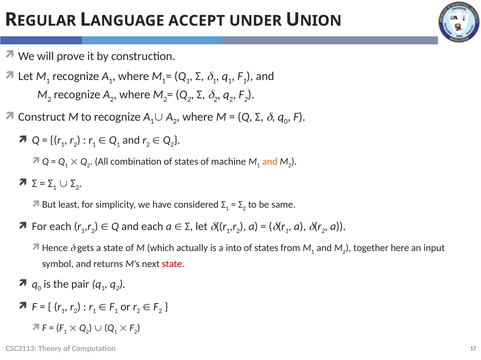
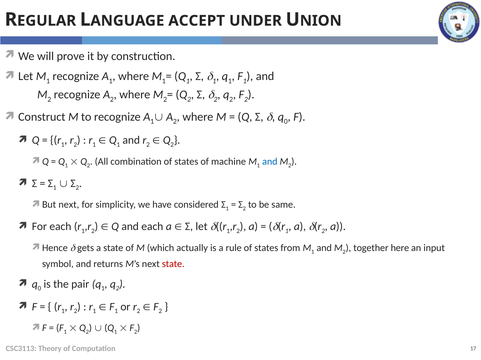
and at (270, 162) colour: orange -> blue
least at (69, 205): least -> next
into: into -> rule
